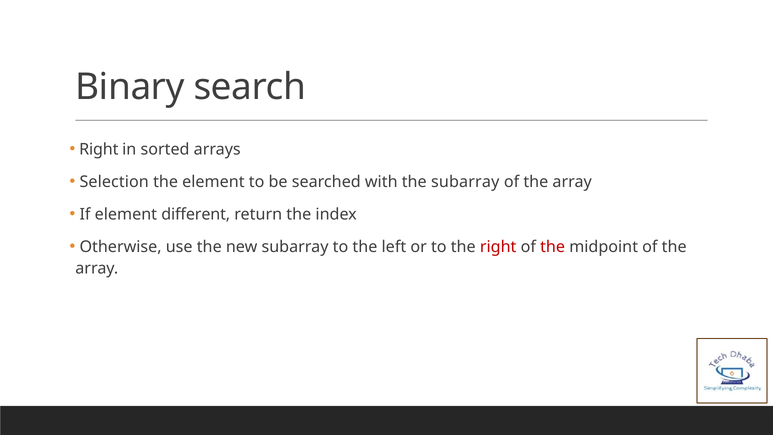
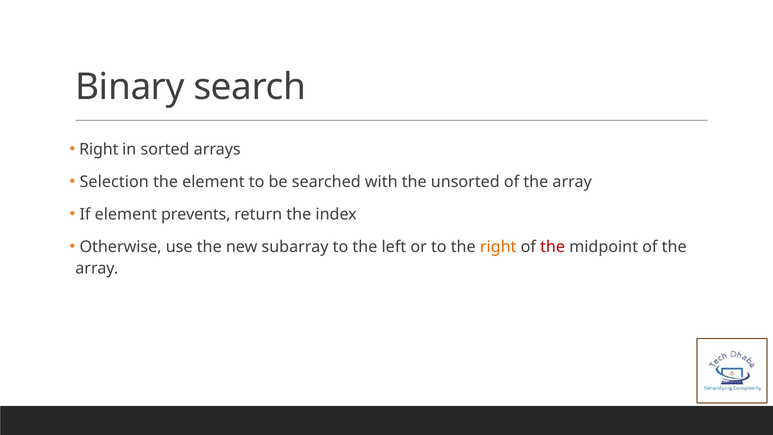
the subarray: subarray -> unsorted
different: different -> prevents
right at (498, 247) colour: red -> orange
